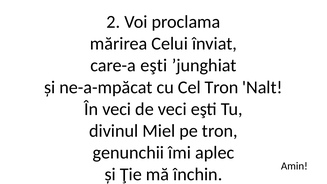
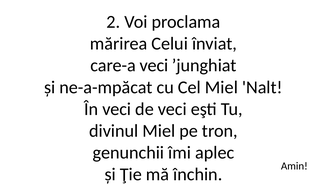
care-a eşti: eşti -> veci
Cel Tron: Tron -> Miel
